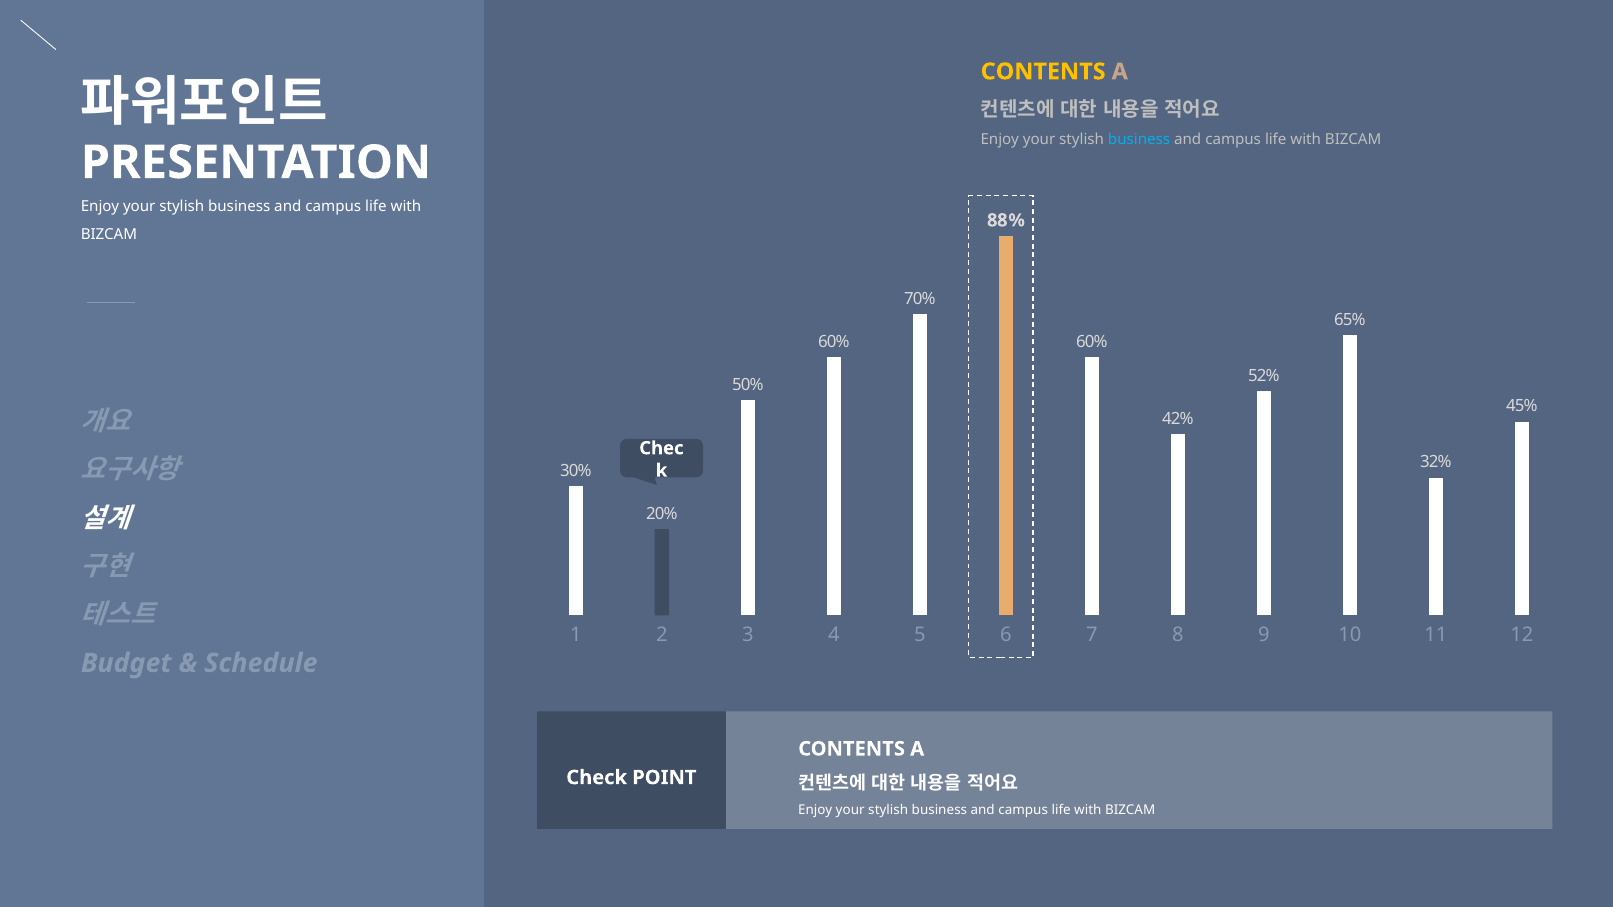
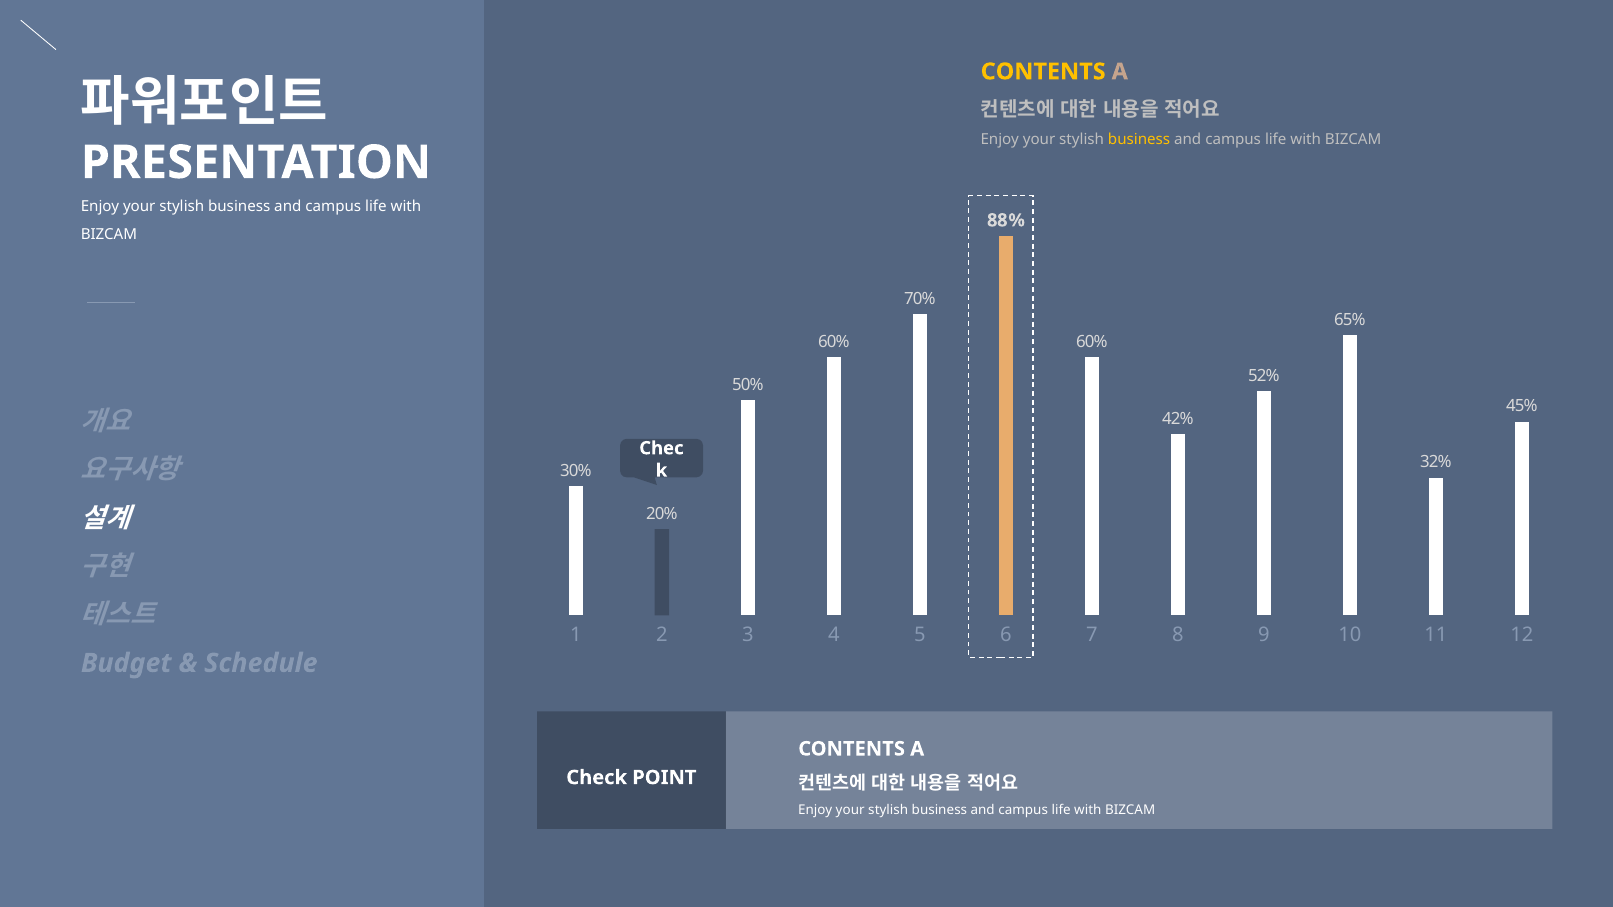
business at (1139, 140) colour: light blue -> yellow
